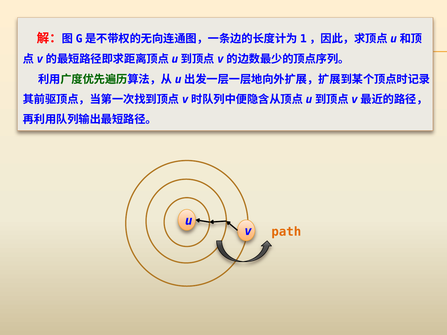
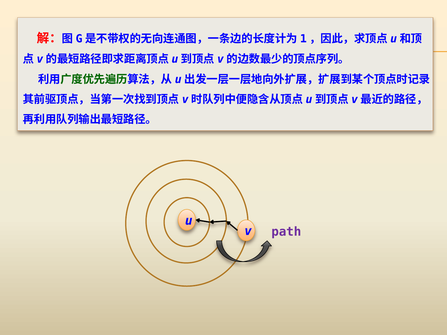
path colour: orange -> purple
